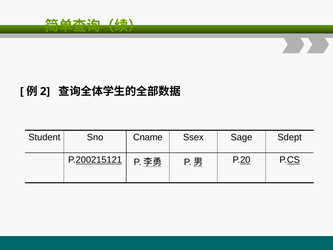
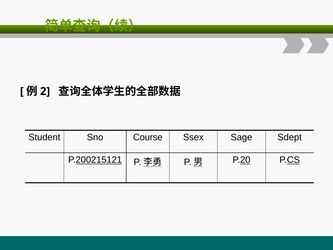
Cname: Cname -> Course
